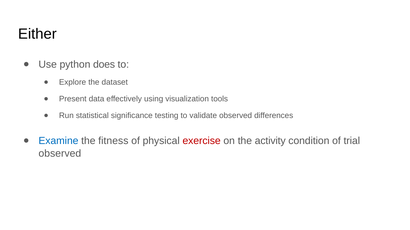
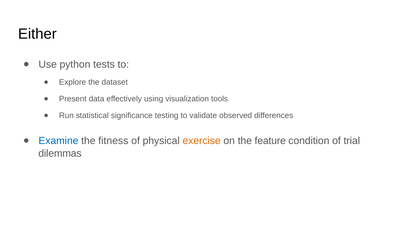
does: does -> tests
exercise colour: red -> orange
activity: activity -> feature
observed at (60, 154): observed -> dilemmas
